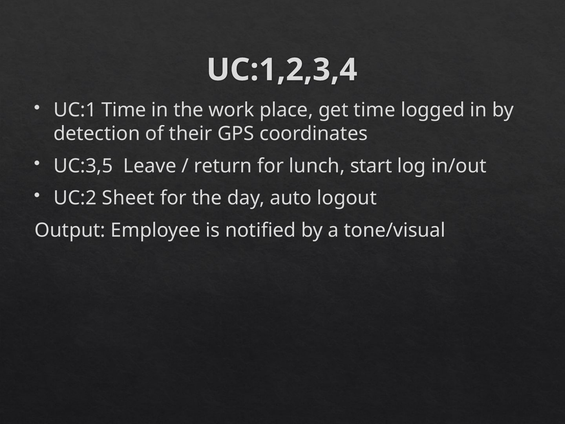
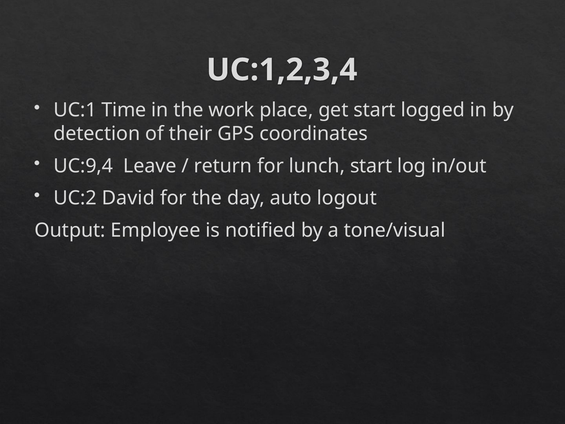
get time: time -> start
UC:3,5: UC:3,5 -> UC:9,4
Sheet: Sheet -> David
